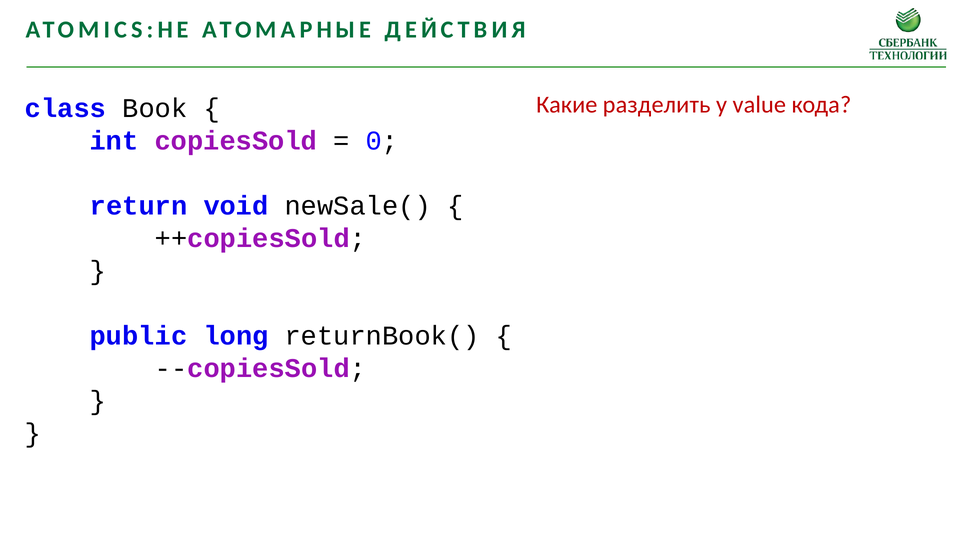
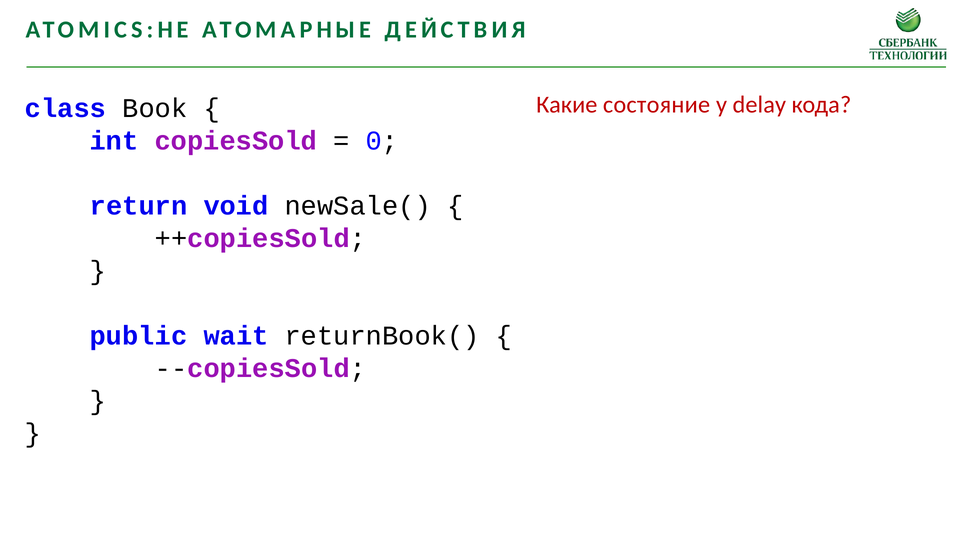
разделить: разделить -> состояние
value: value -> delay
long: long -> wait
